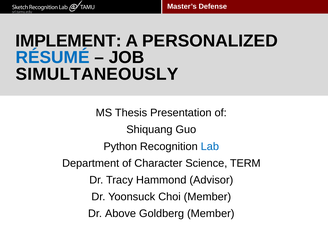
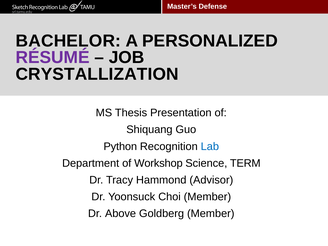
IMPLEMENT: IMPLEMENT -> BACHELOR
RÉSUMÉ colour: blue -> purple
SIMULTANEOUSLY: SIMULTANEOUSLY -> CRYSTALLIZATION
Character: Character -> Workshop
